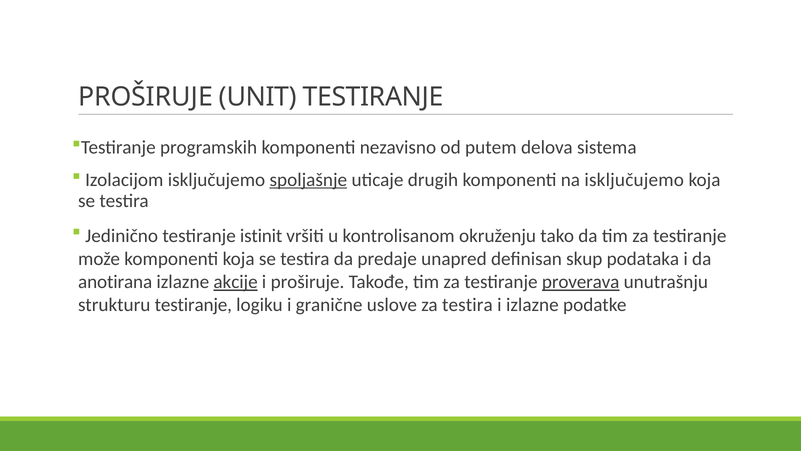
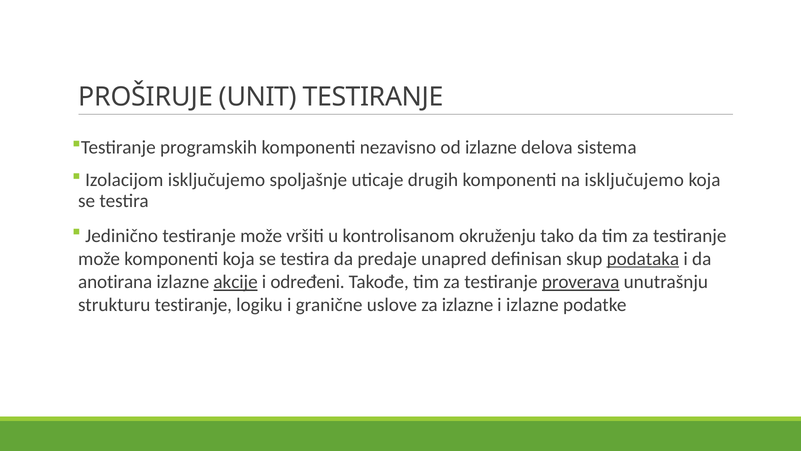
od putem: putem -> izlazne
spoljašnje underline: present -> none
Jedinično testiranje istinit: istinit -> može
podataka underline: none -> present
i proširuje: proširuje -> određeni
za testira: testira -> izlazne
